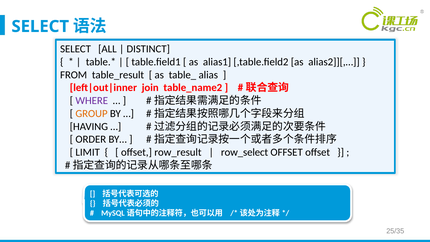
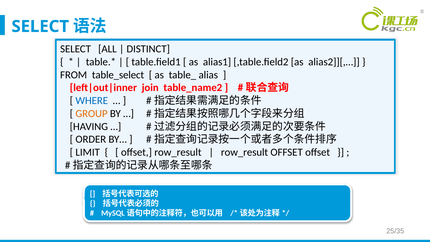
table_result: table_result -> table_select
WHERE colour: purple -> blue
row_select at (245, 152): row_select -> row_result
